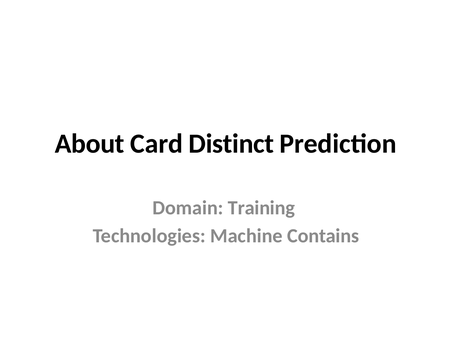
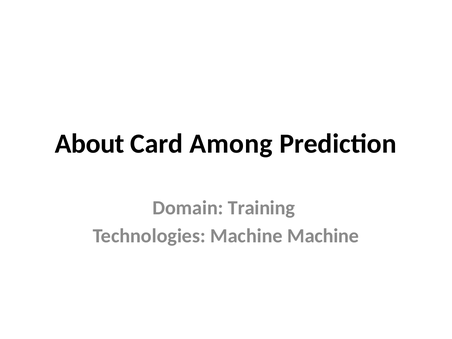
Distinct: Distinct -> Among
Machine Contains: Contains -> Machine
